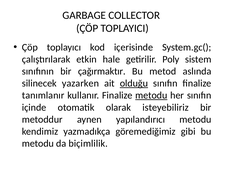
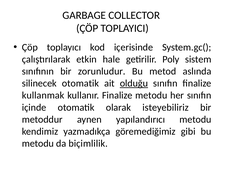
çağırmaktır: çağırmaktır -> zorunludur
silinecek yazarken: yazarken -> otomatik
tanımlanır: tanımlanır -> kullanmak
metodu at (151, 95) underline: present -> none
